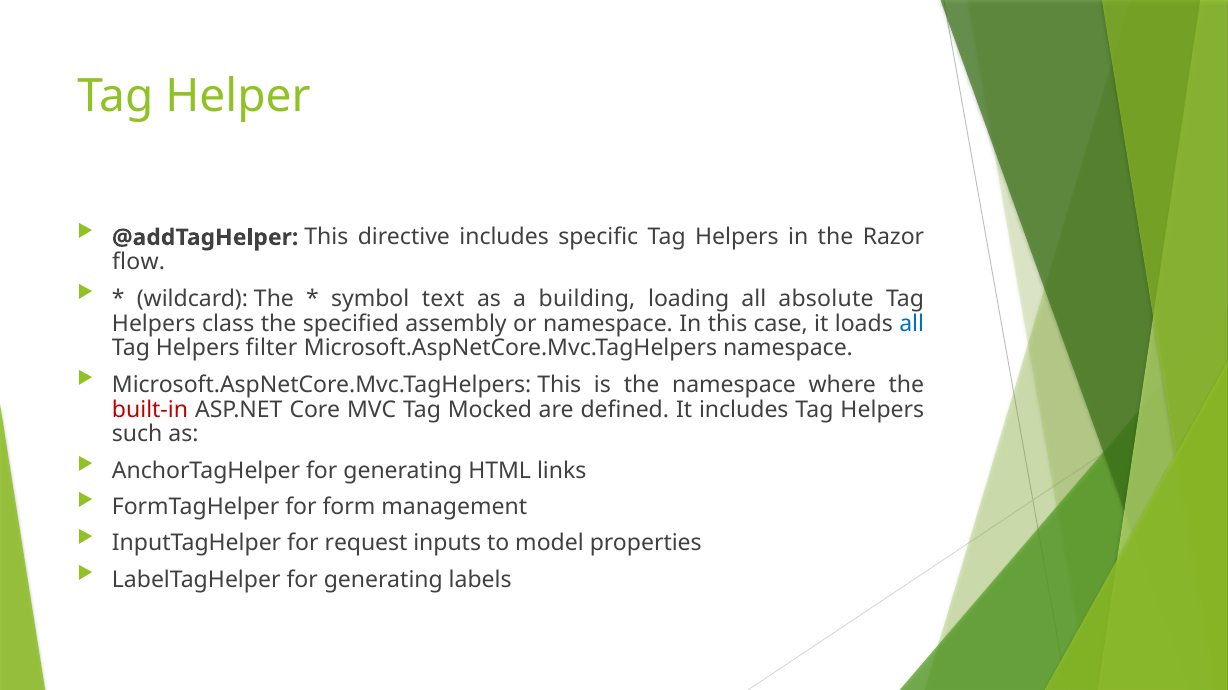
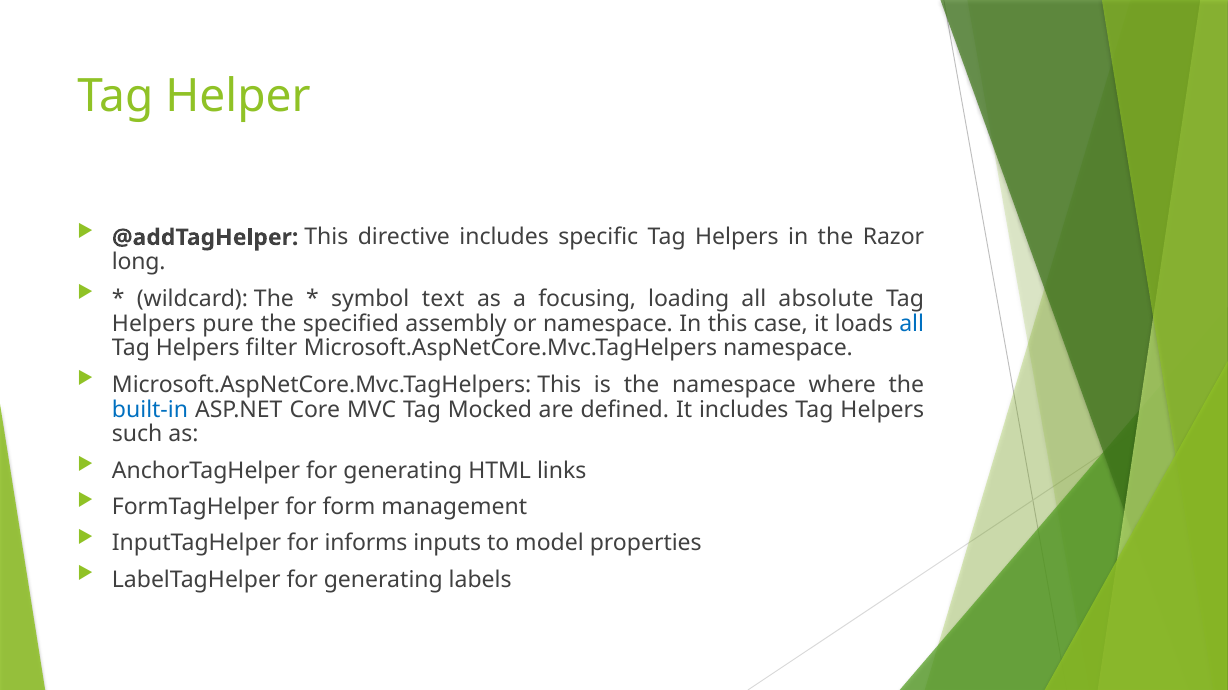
flow: flow -> long
building: building -> focusing
class: class -> pure
built-in colour: red -> blue
request: request -> informs
